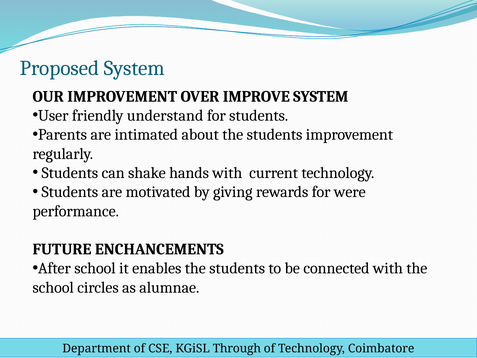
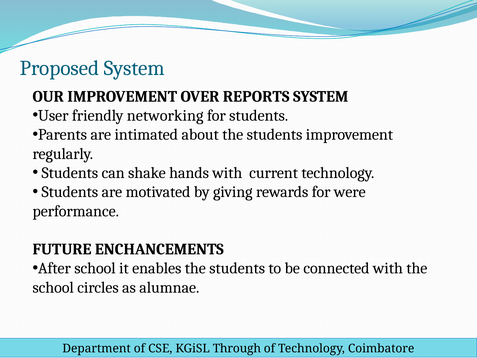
IMPROVE: IMPROVE -> REPORTS
understand: understand -> networking
